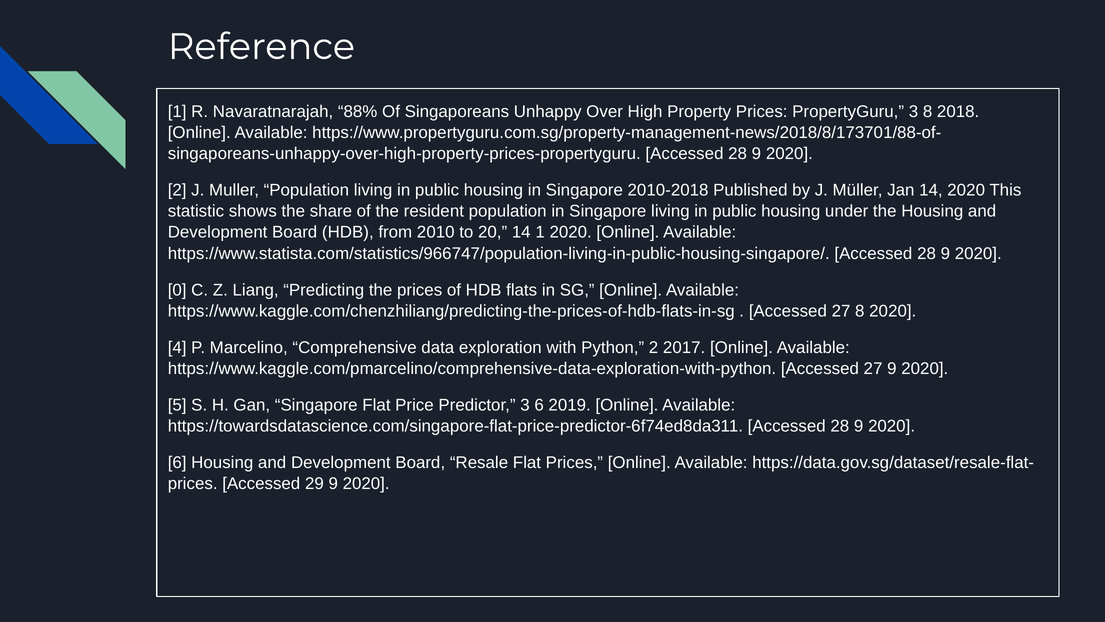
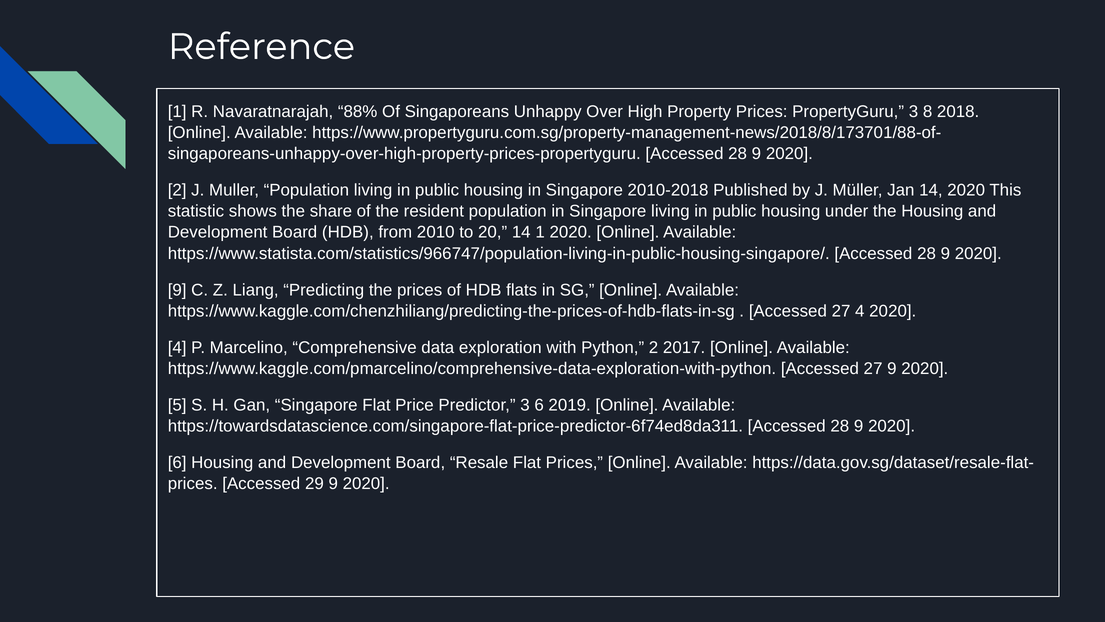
0 at (177, 290): 0 -> 9
27 8: 8 -> 4
